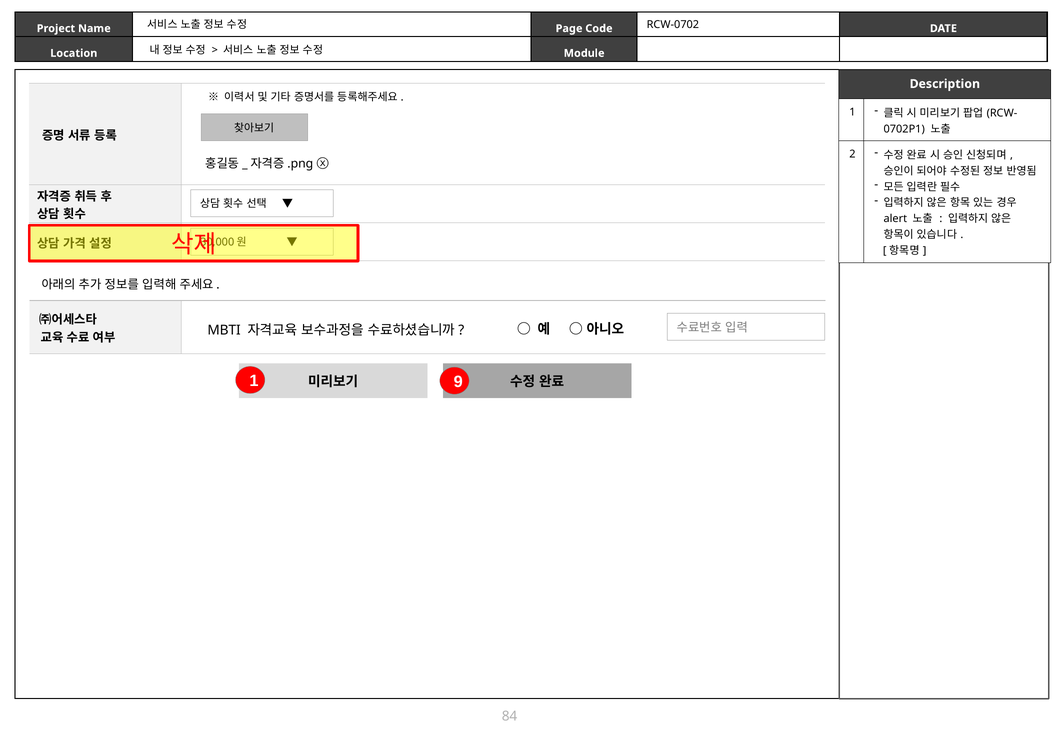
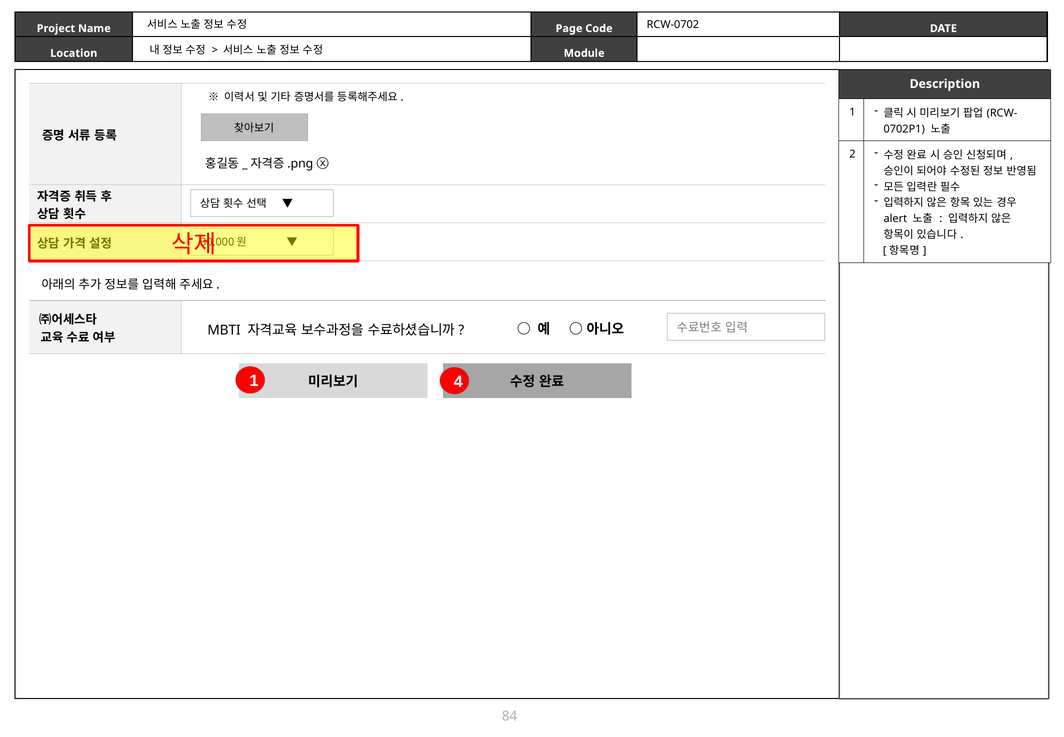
9: 9 -> 4
